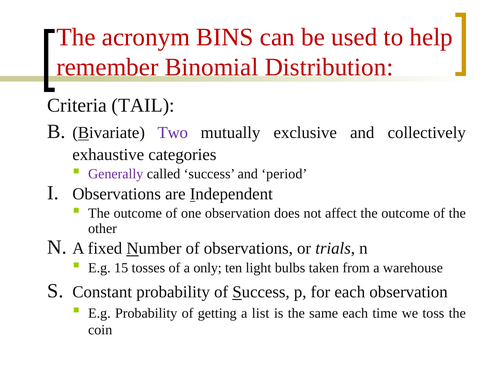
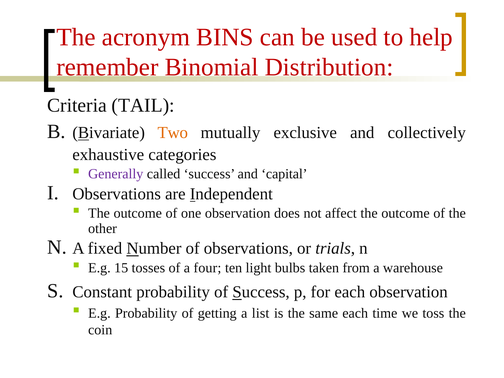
Two colour: purple -> orange
period: period -> capital
only: only -> four
